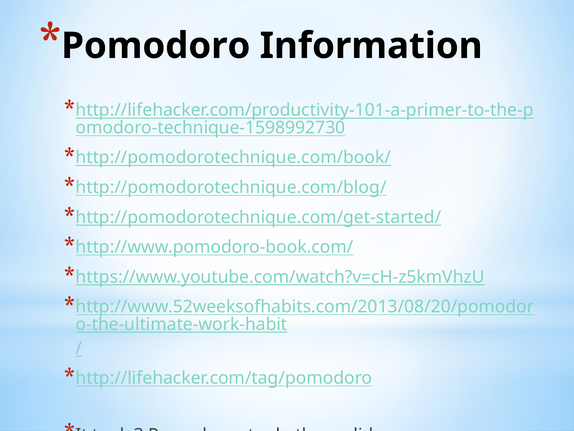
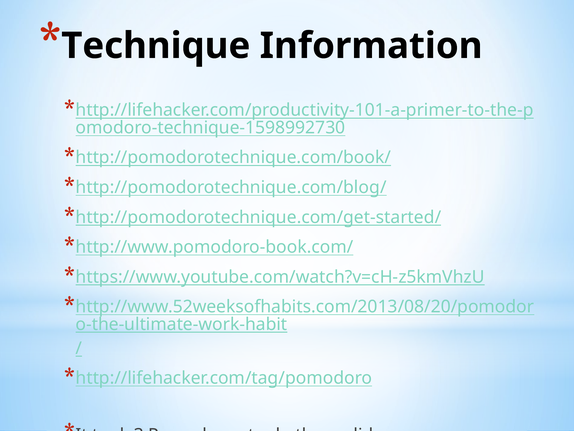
Pomodoro: Pomodoro -> Technique
